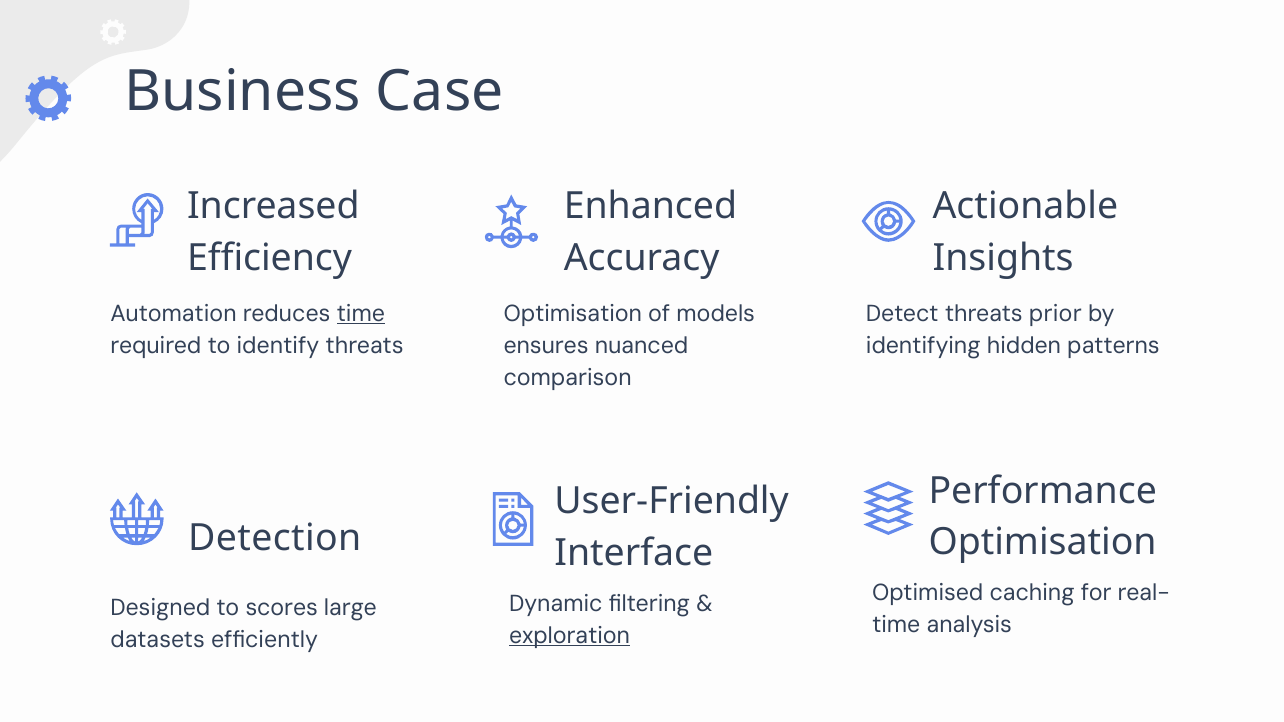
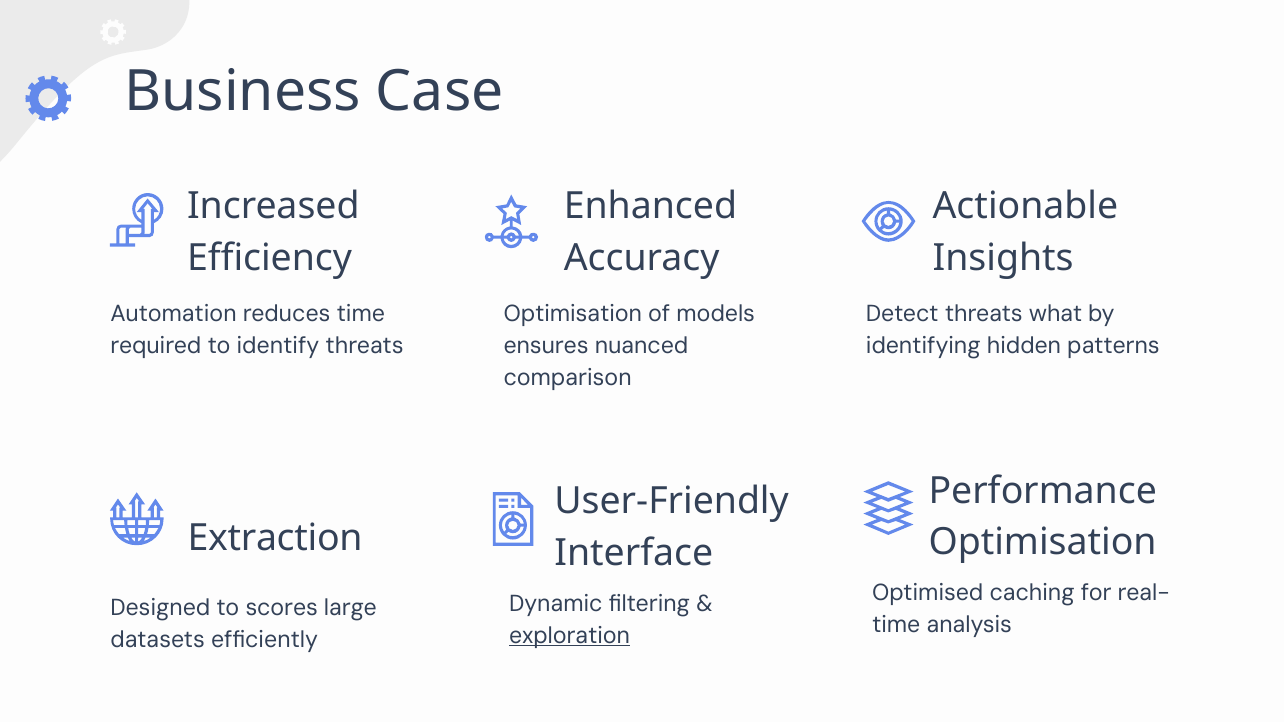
time at (361, 313) underline: present -> none
prior: prior -> what
Detection: Detection -> Extraction
